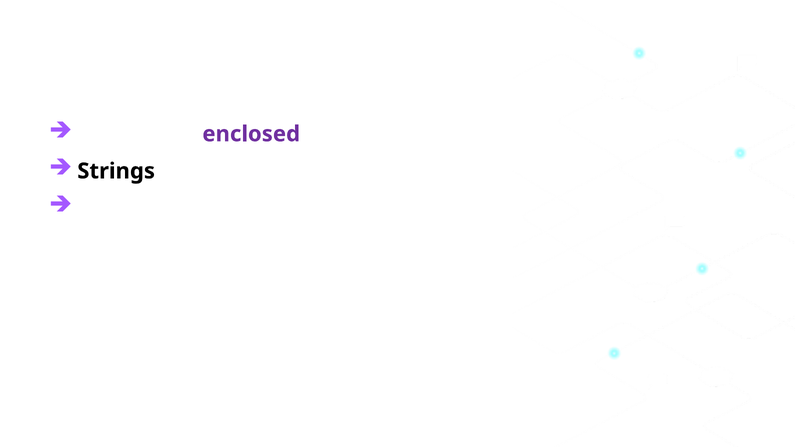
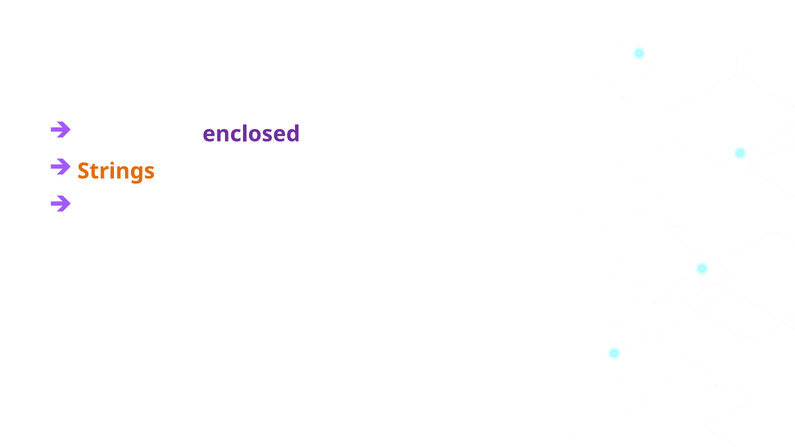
Strings at (116, 171) colour: black -> orange
